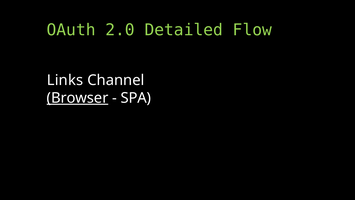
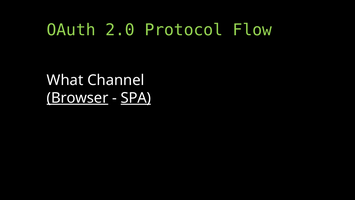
Detailed: Detailed -> Protocol
Links: Links -> What
SPA underline: none -> present
